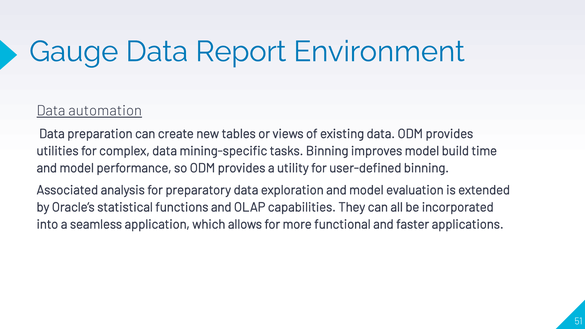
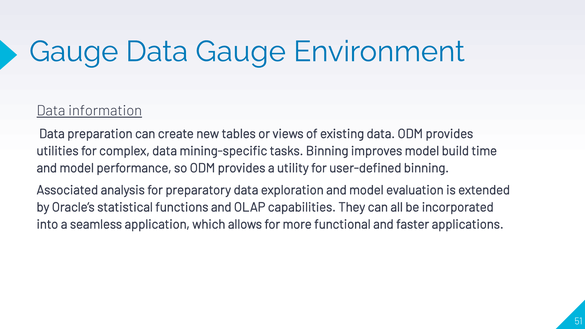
Data Report: Report -> Gauge
automation: automation -> information
